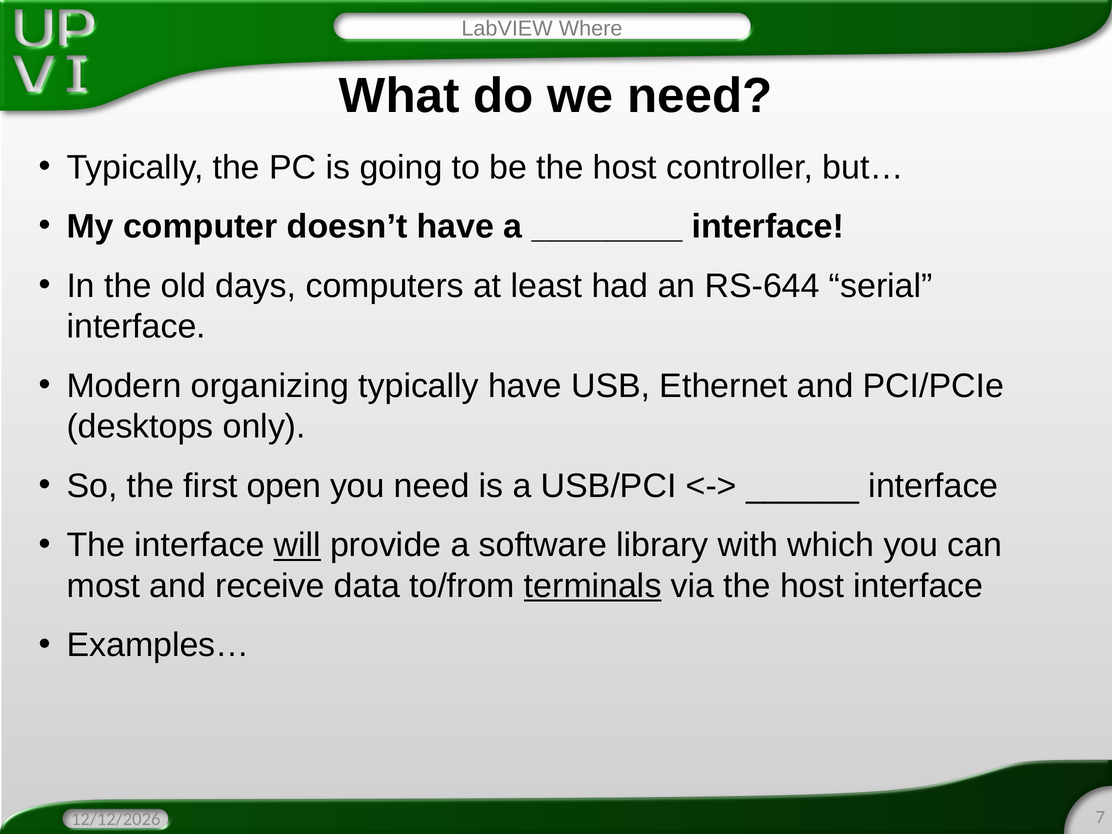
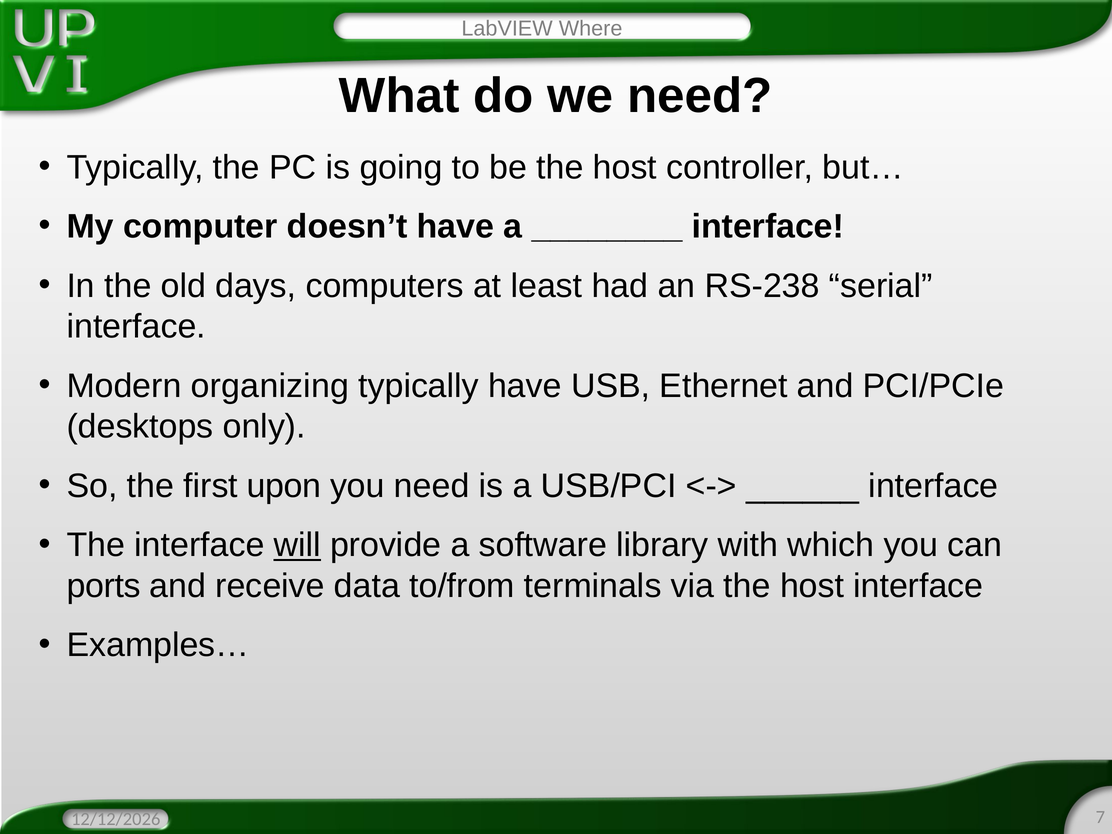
RS-644: RS-644 -> RS-238
open: open -> upon
most: most -> ports
terminals underline: present -> none
